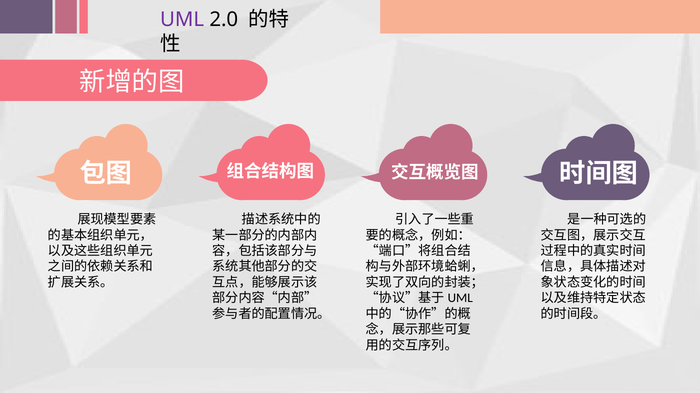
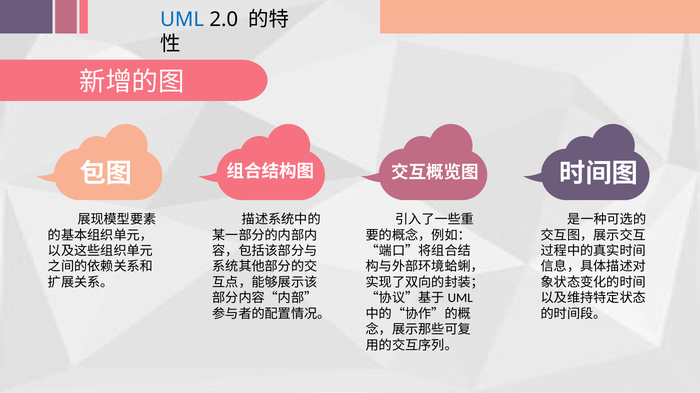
UML colour: purple -> blue
